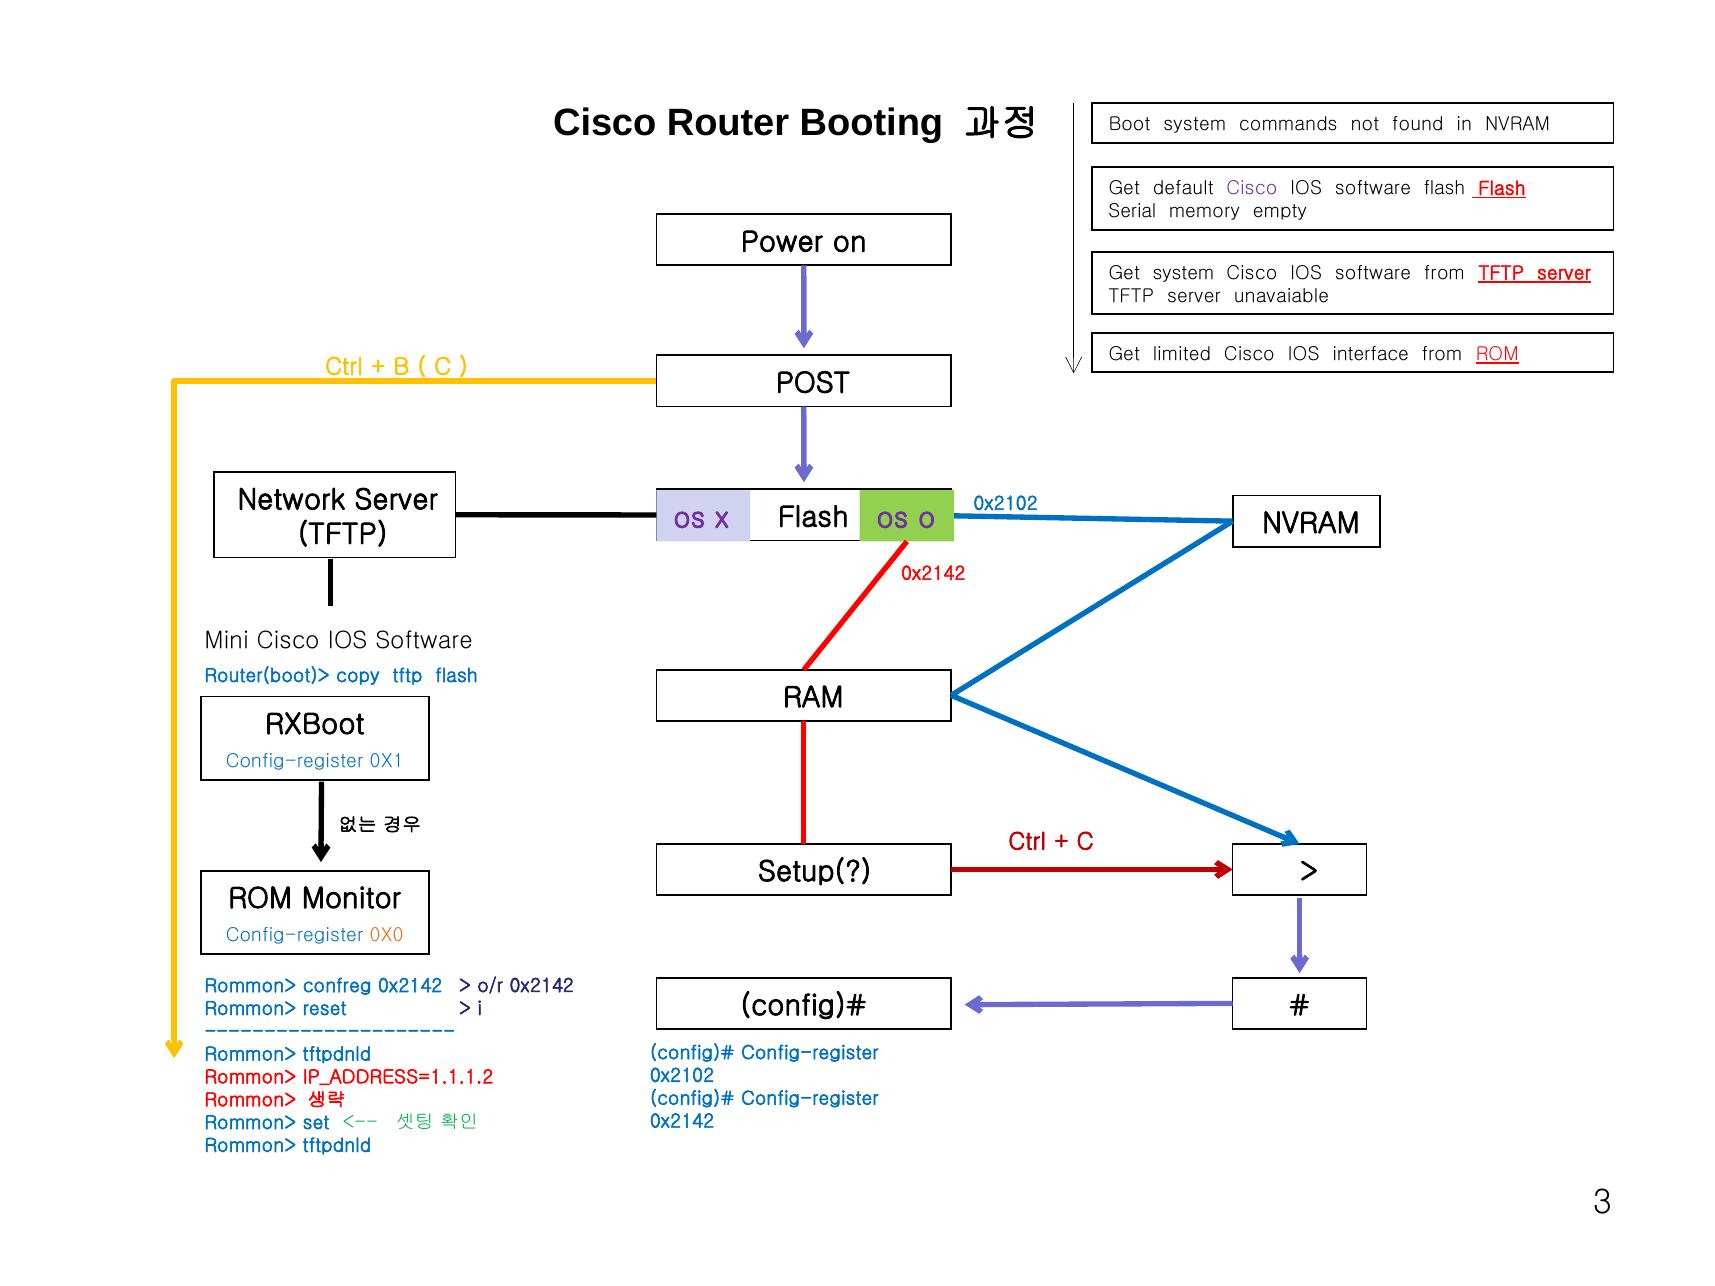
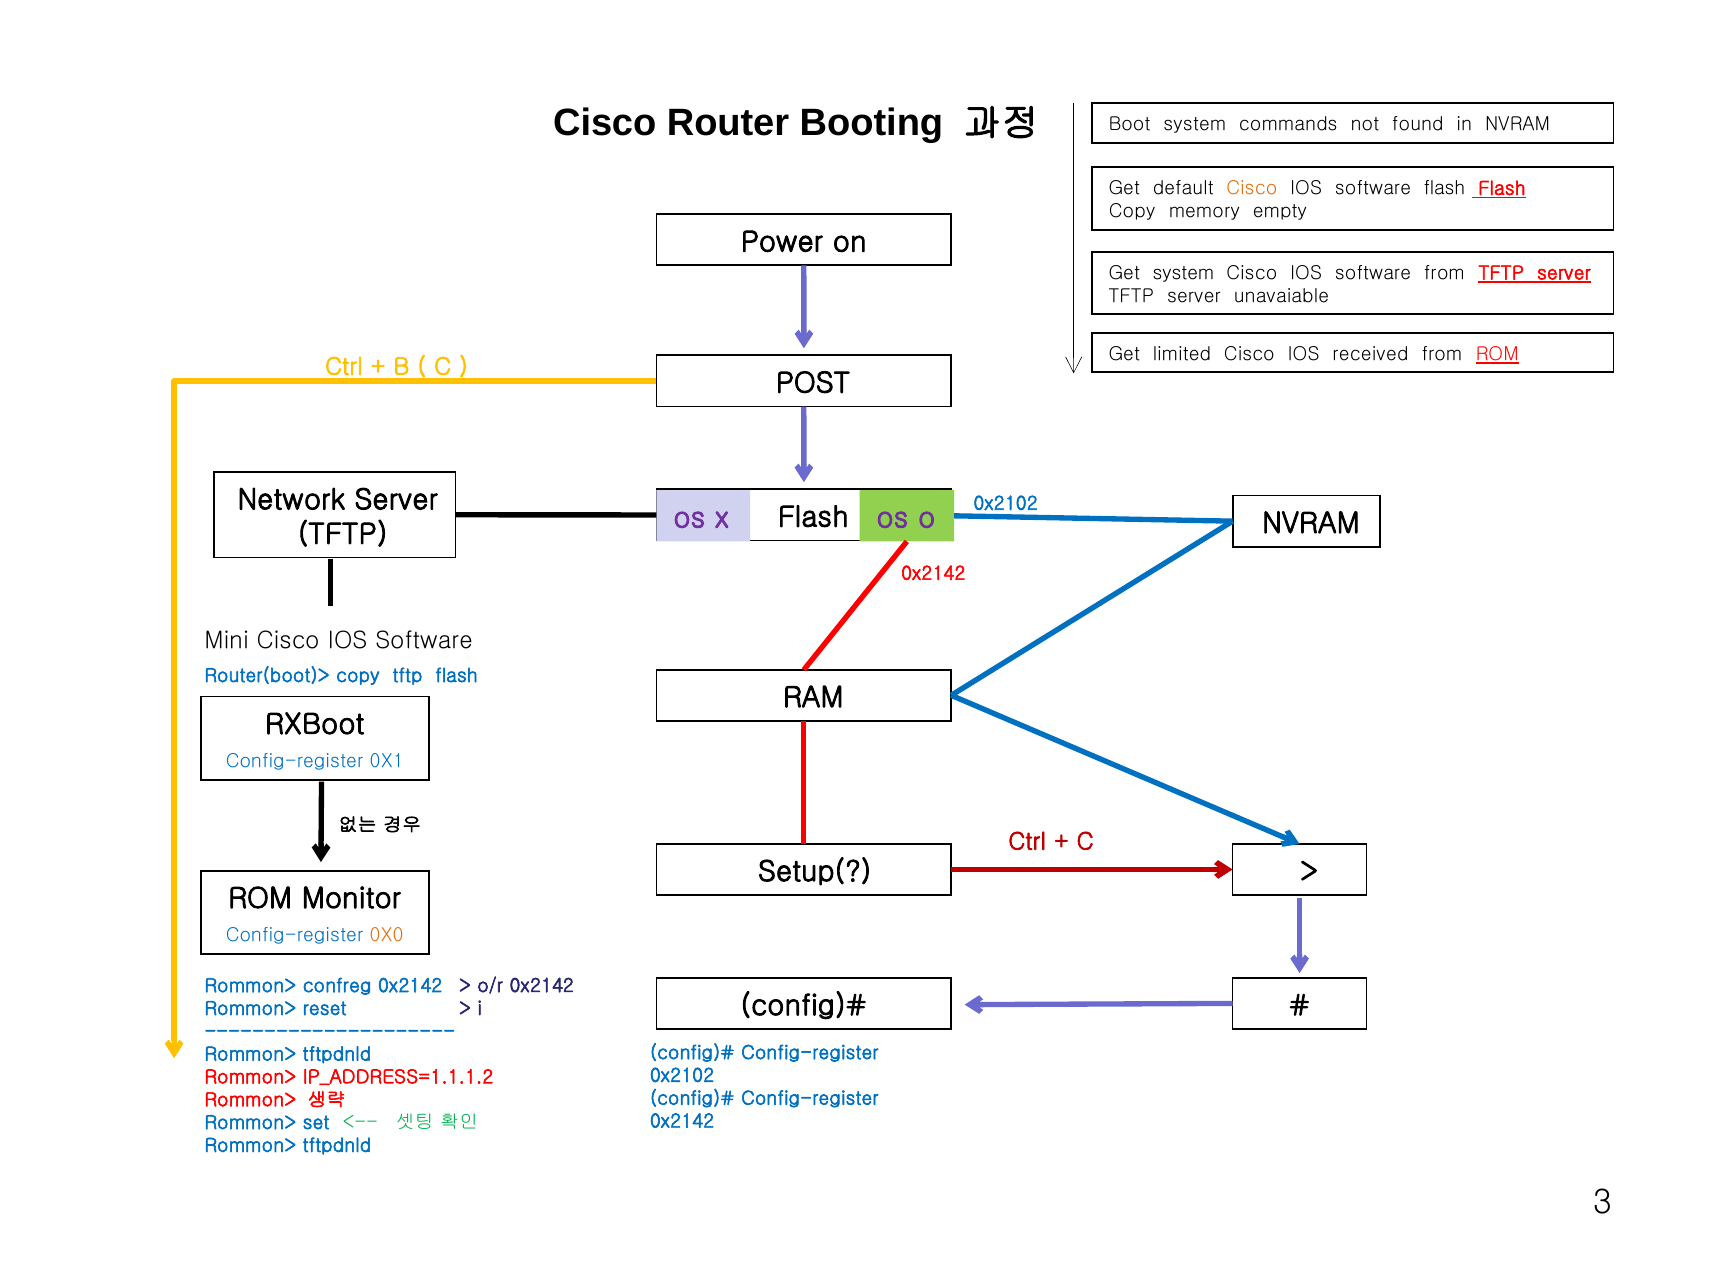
Cisco at (1252, 188) colour: purple -> orange
Serial at (1132, 211): Serial -> Copy
interface: interface -> received
